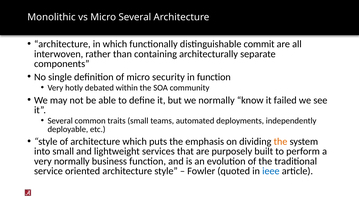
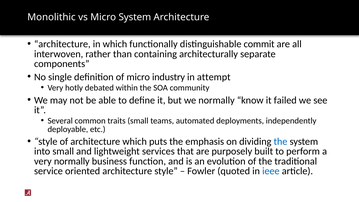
Micro Several: Several -> System
security: security -> industry
in function: function -> attempt
the at (281, 142) colour: orange -> blue
